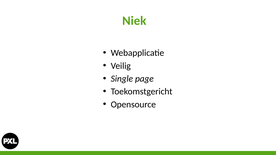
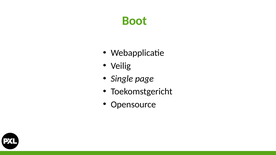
Niek: Niek -> Boot
